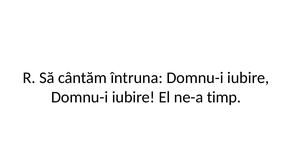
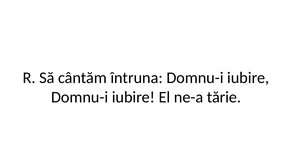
timp: timp -> tărie
